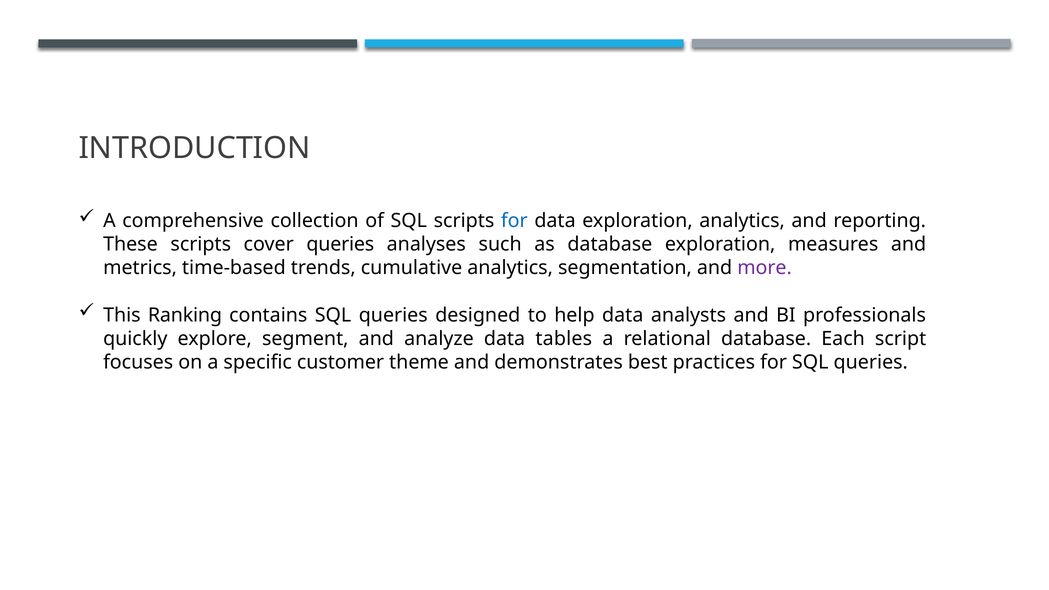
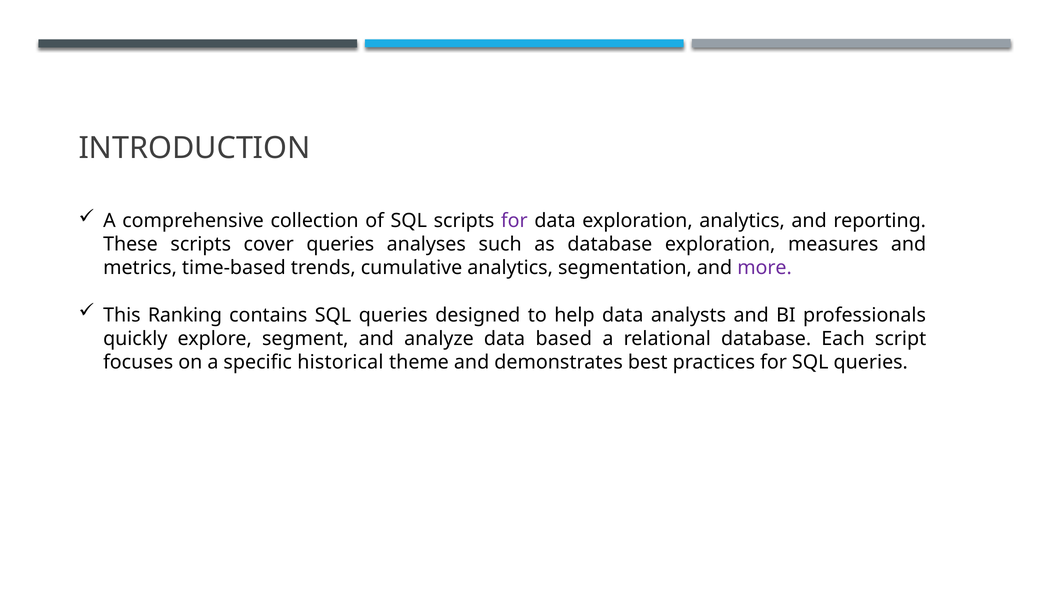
for at (514, 221) colour: blue -> purple
tables: tables -> based
customer: customer -> historical
